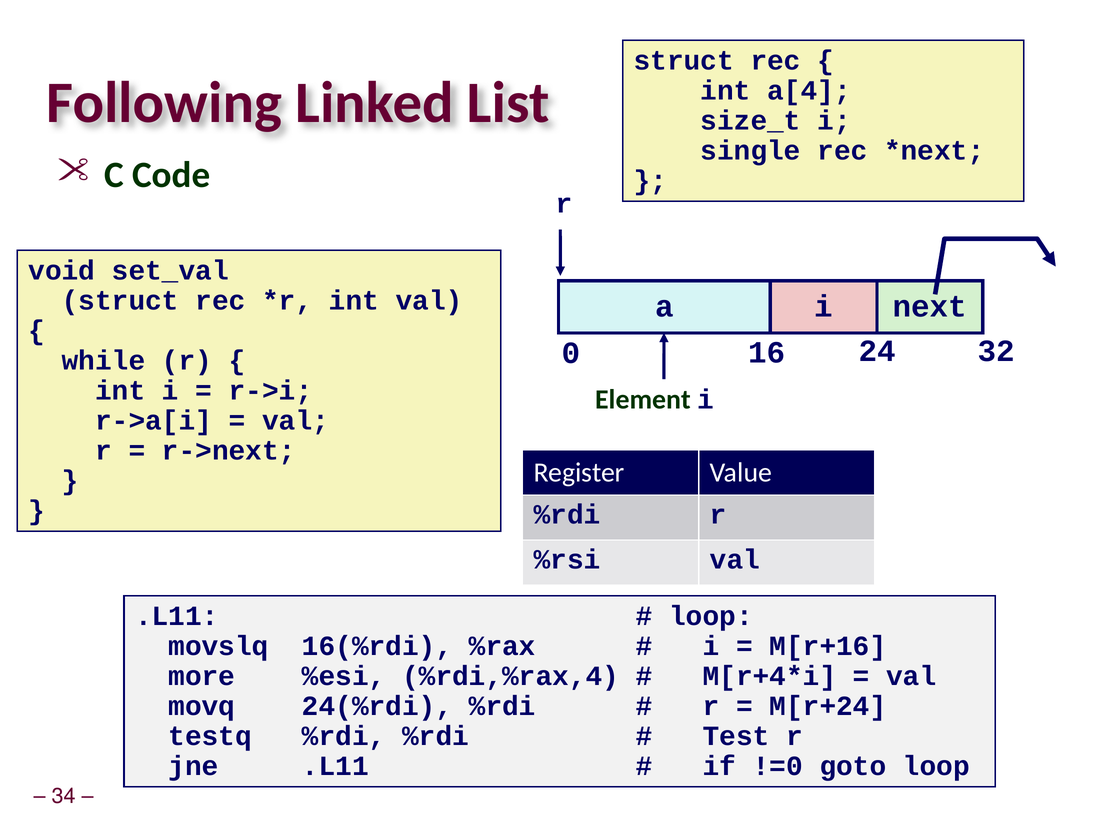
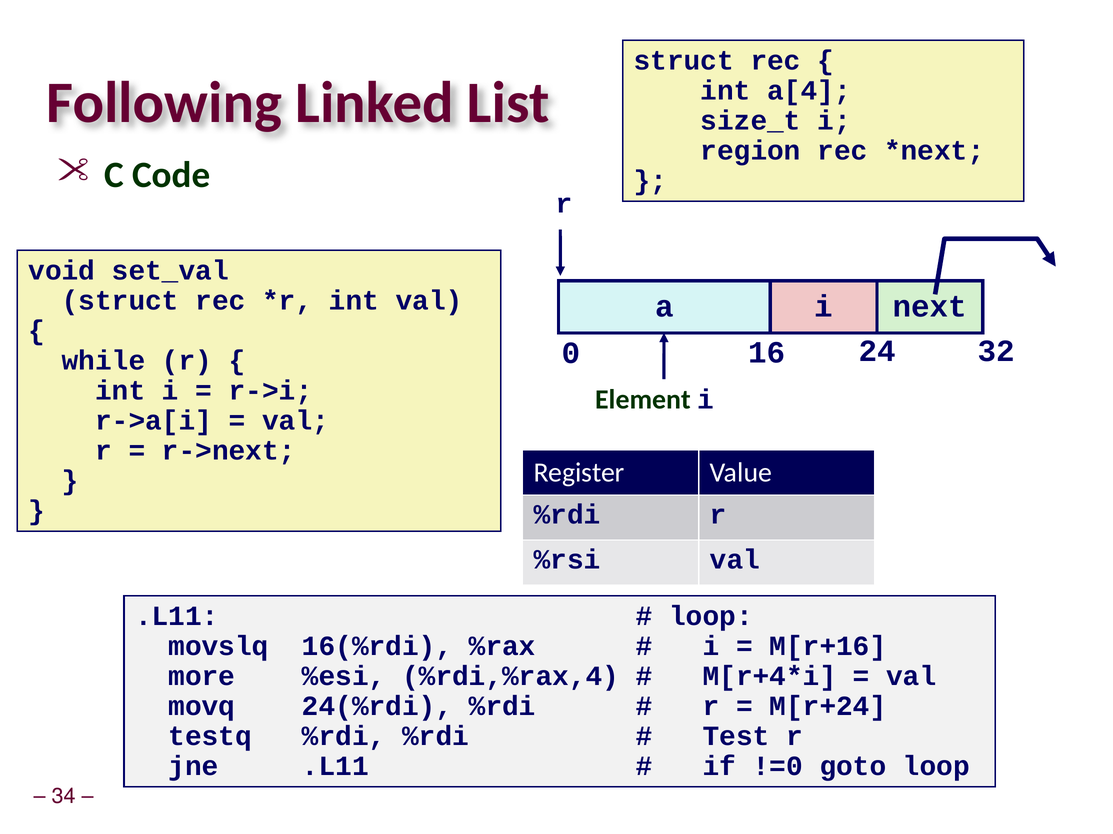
single: single -> region
